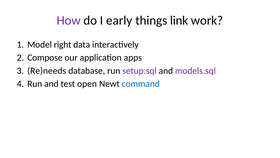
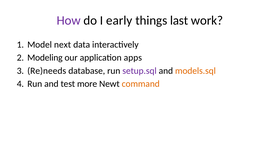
link: link -> last
right: right -> next
Compose: Compose -> Modeling
models.sql colour: purple -> orange
open: open -> more
command colour: blue -> orange
